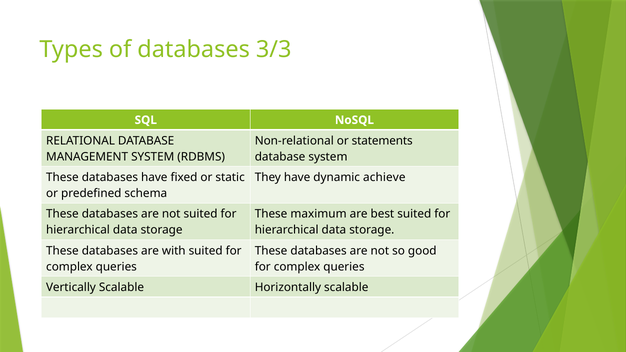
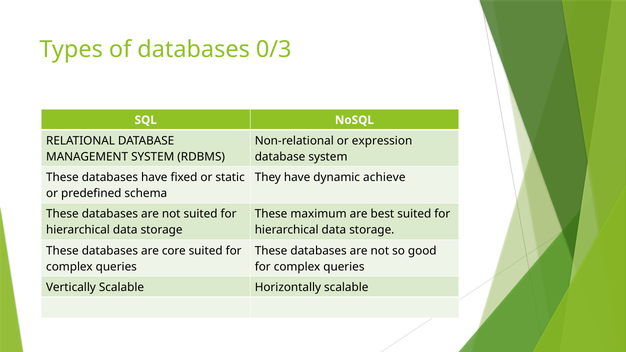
3/3: 3/3 -> 0/3
statements: statements -> expression
with: with -> core
